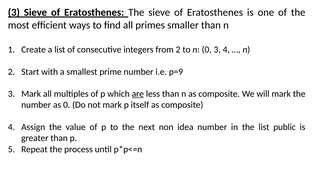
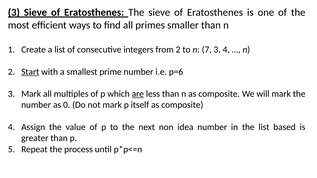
n 0: 0 -> 7
Start underline: none -> present
p=9: p=9 -> p=6
public: public -> based
